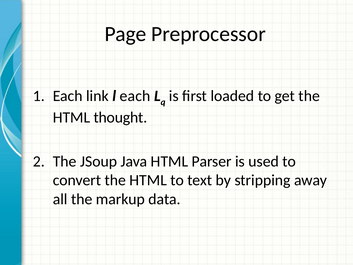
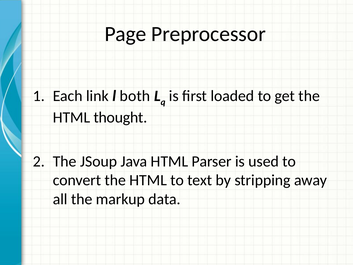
l each: each -> both
